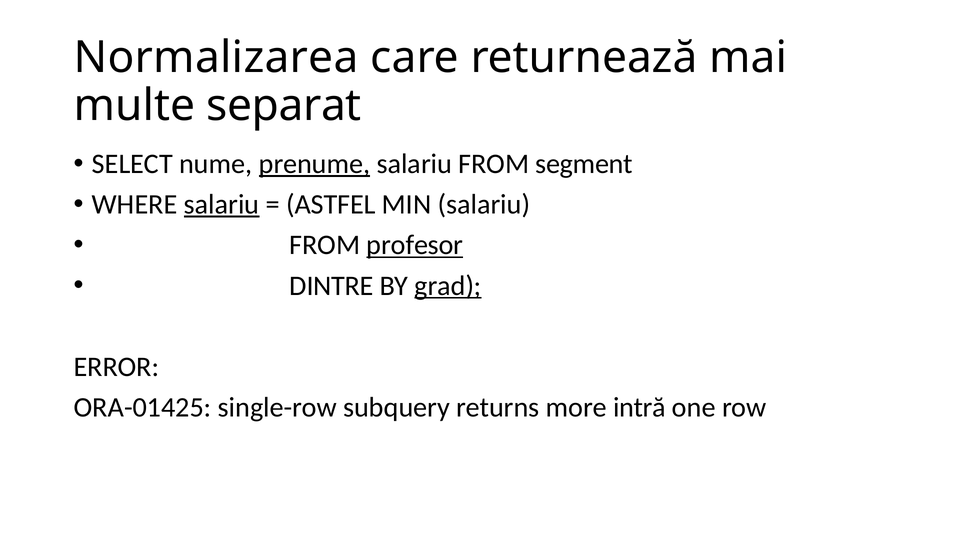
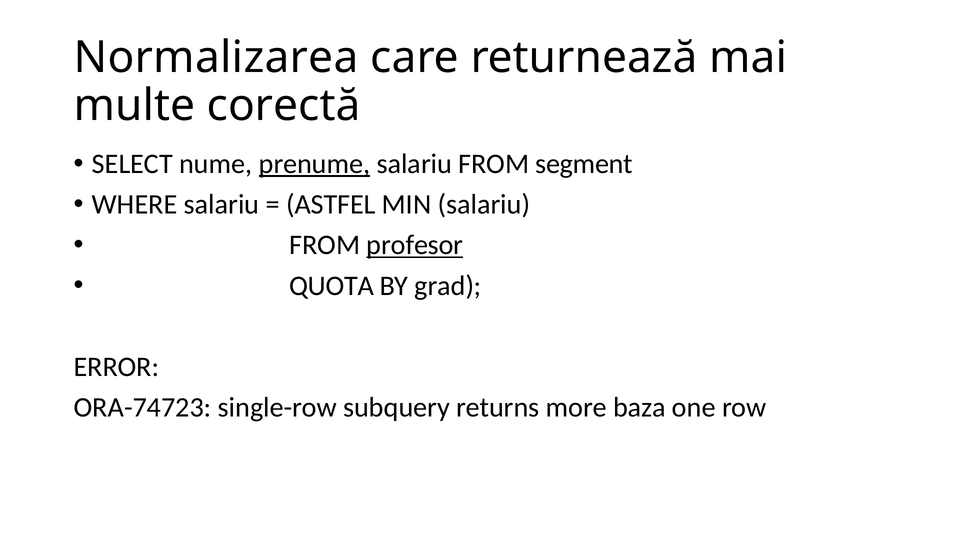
separat: separat -> corectă
salariu at (222, 204) underline: present -> none
DINTRE: DINTRE -> QUOTA
grad underline: present -> none
ORA-01425: ORA-01425 -> ORA-74723
intră: intră -> baza
